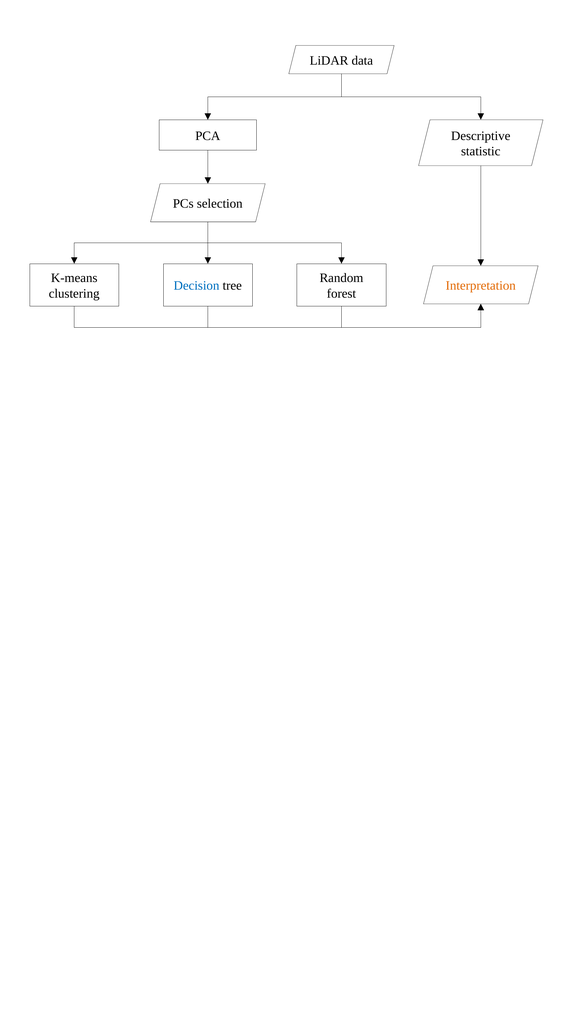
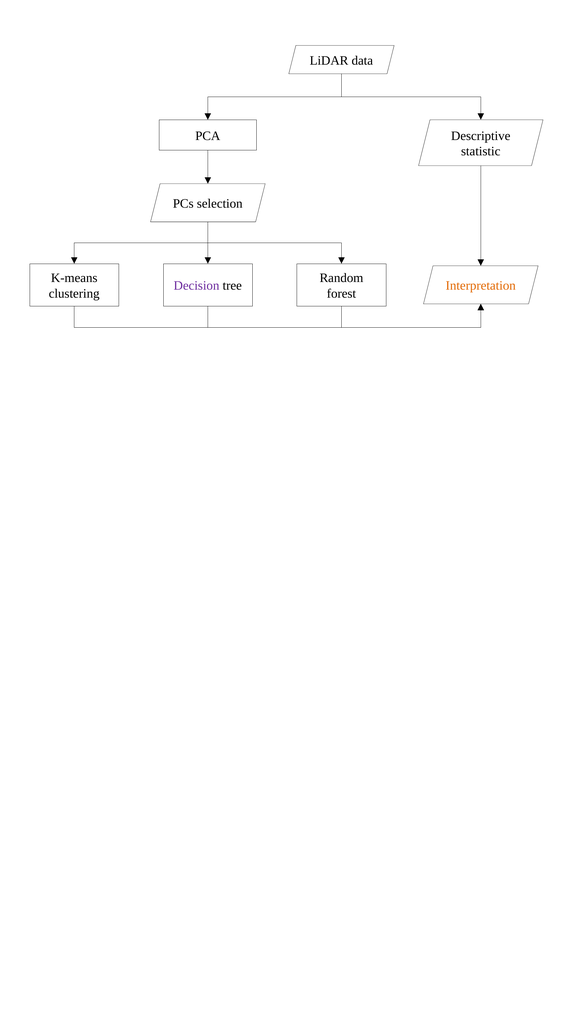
Decision colour: blue -> purple
